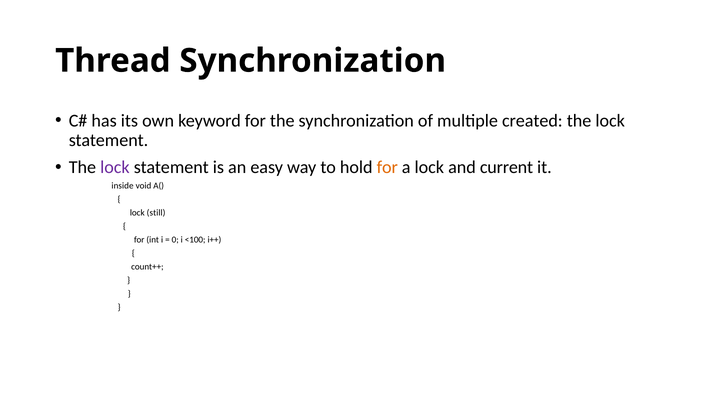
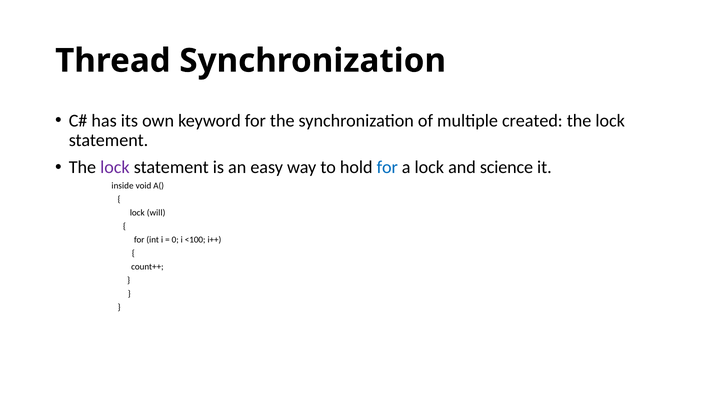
for at (387, 167) colour: orange -> blue
current: current -> science
still: still -> will
